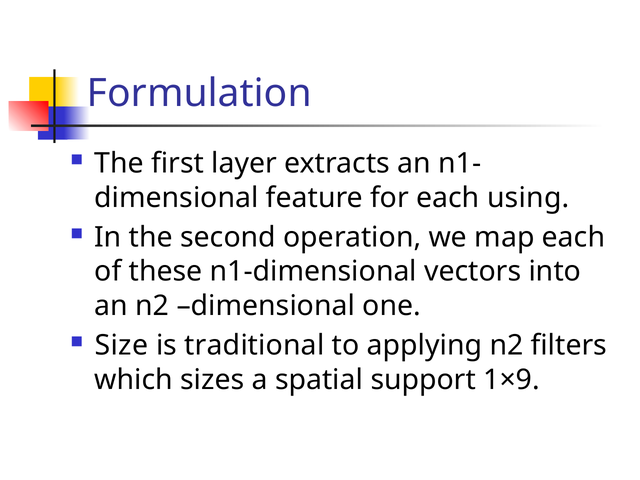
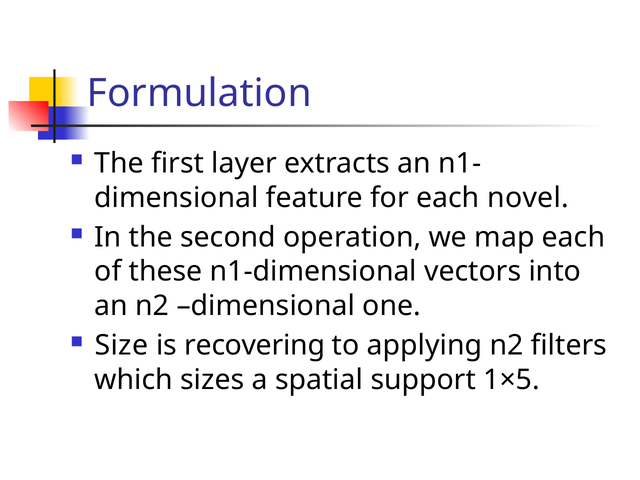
using: using -> novel
traditional: traditional -> recovering
1×9: 1×9 -> 1×5
